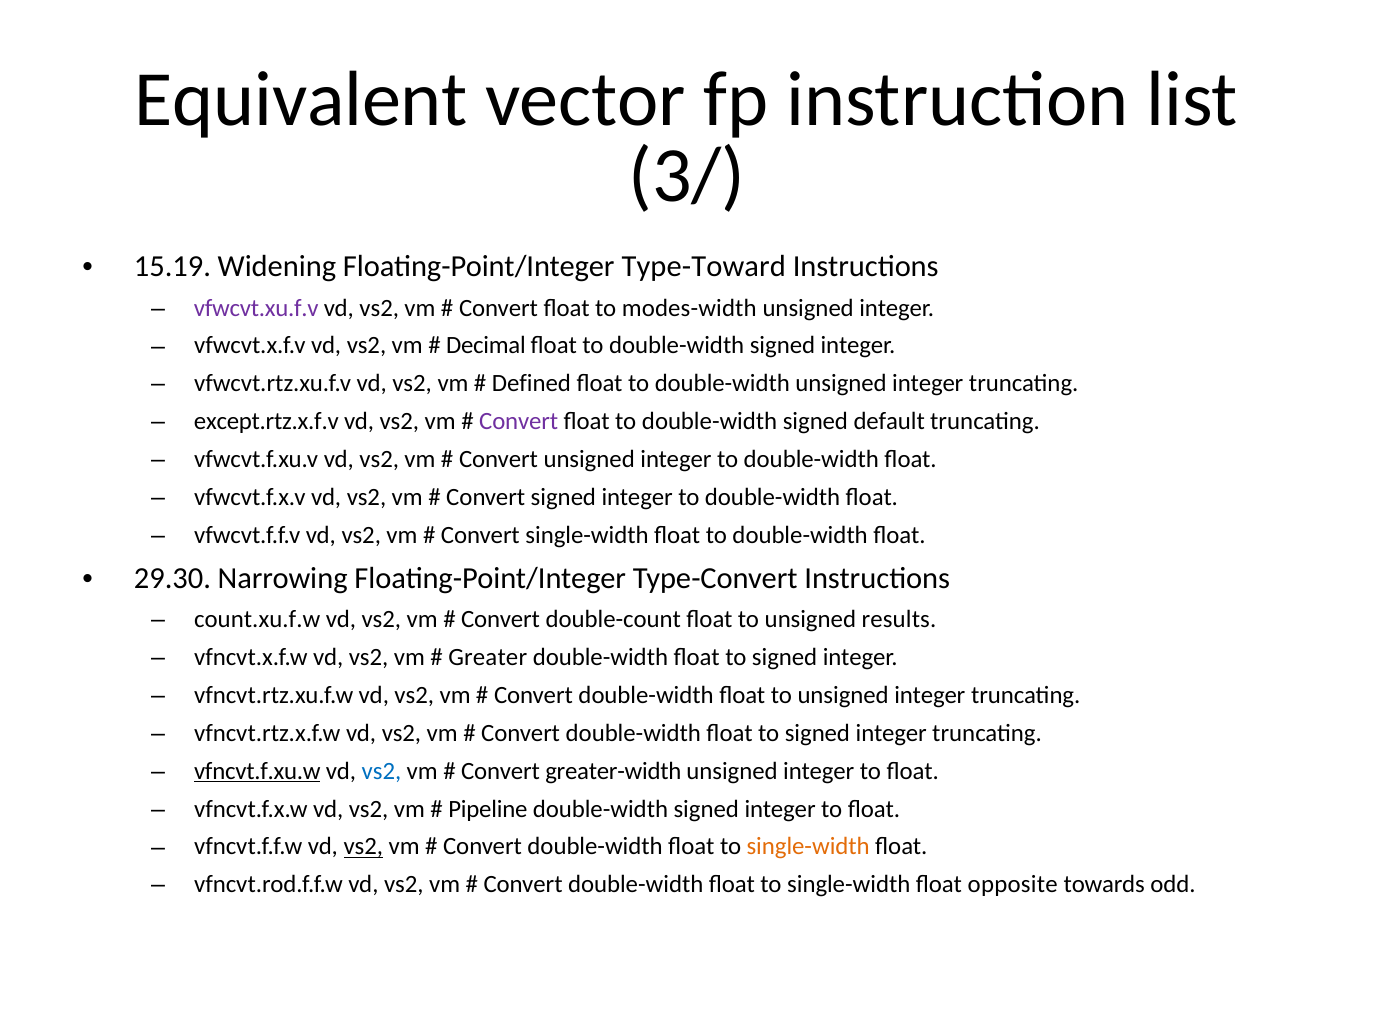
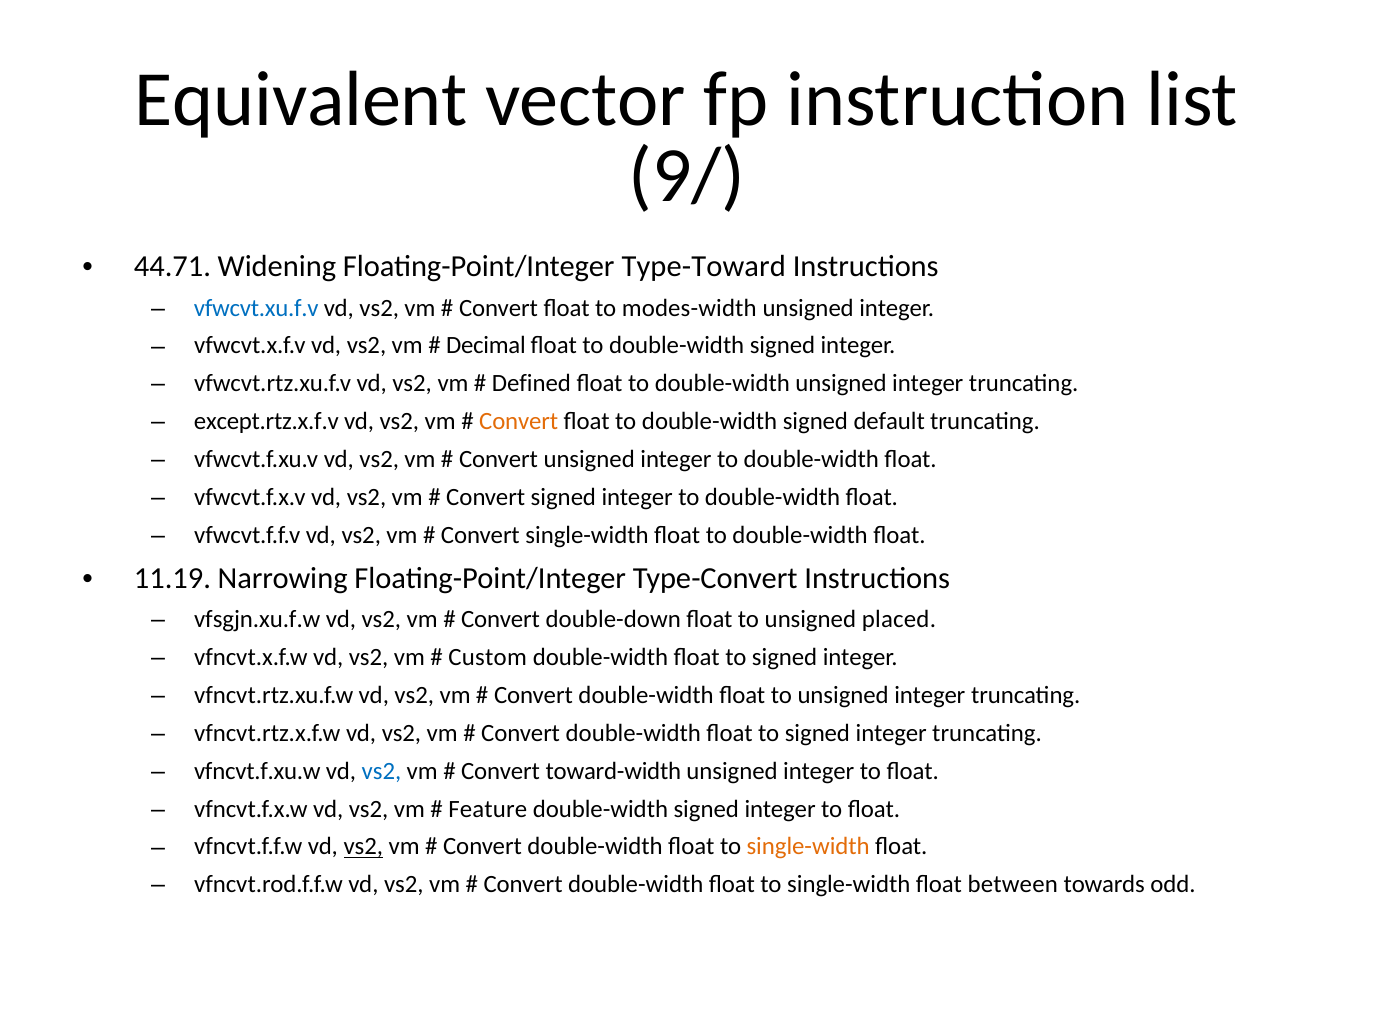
3/: 3/ -> 9/
15.19: 15.19 -> 44.71
vfwcvt.xu.f.v colour: purple -> blue
Convert at (519, 421) colour: purple -> orange
29.30: 29.30 -> 11.19
count.xu.f.w: count.xu.f.w -> vfsgjn.xu.f.w
double-count: double-count -> double-down
results: results -> placed
Greater: Greater -> Custom
vfncvt.f.xu.w underline: present -> none
greater-width: greater-width -> toward-width
Pipeline: Pipeline -> Feature
opposite: opposite -> between
